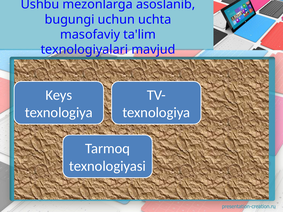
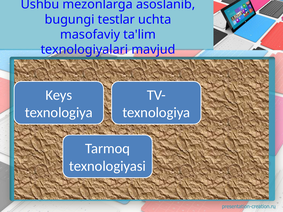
uchun: uchun -> testlar
